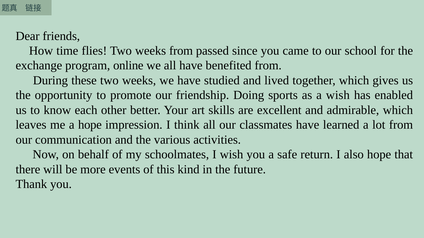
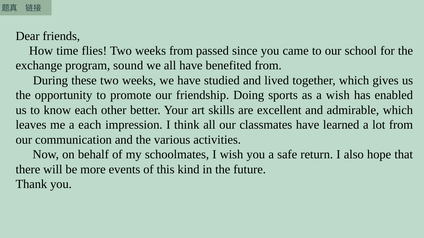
online: online -> sound
a hope: hope -> each
